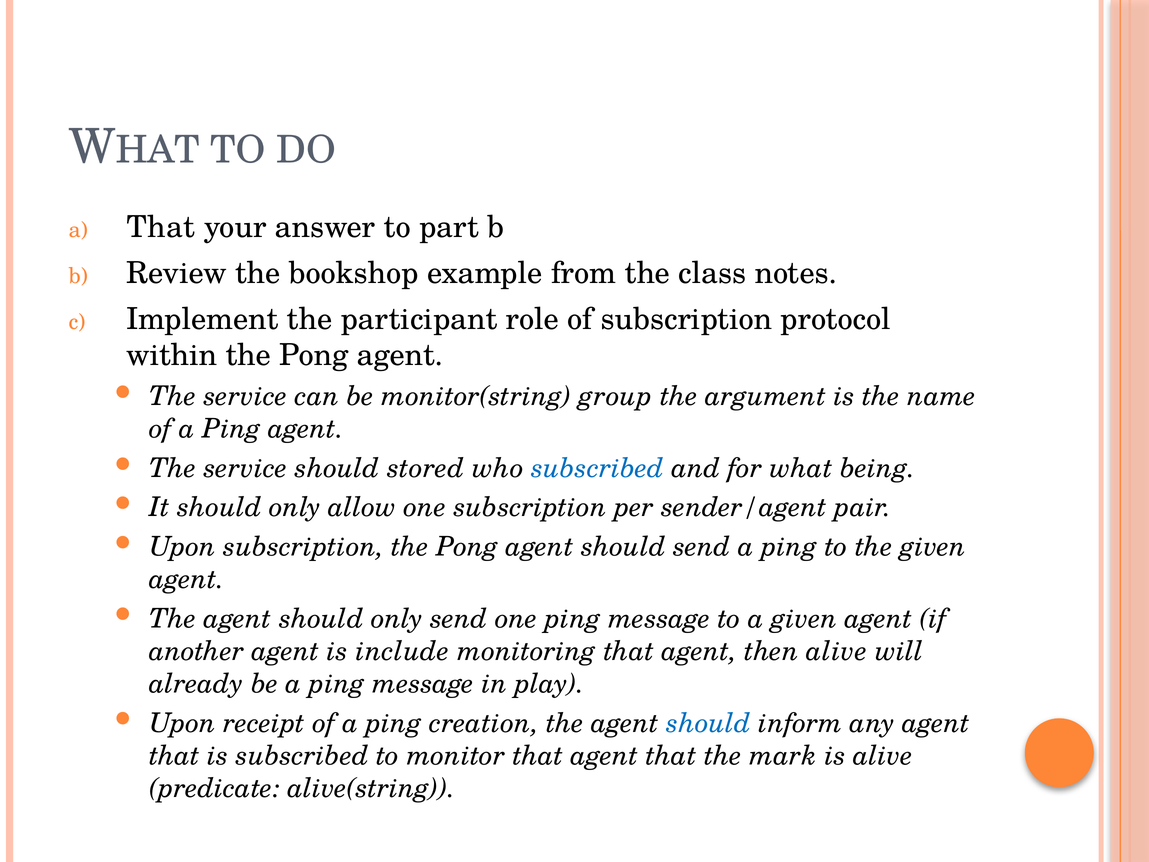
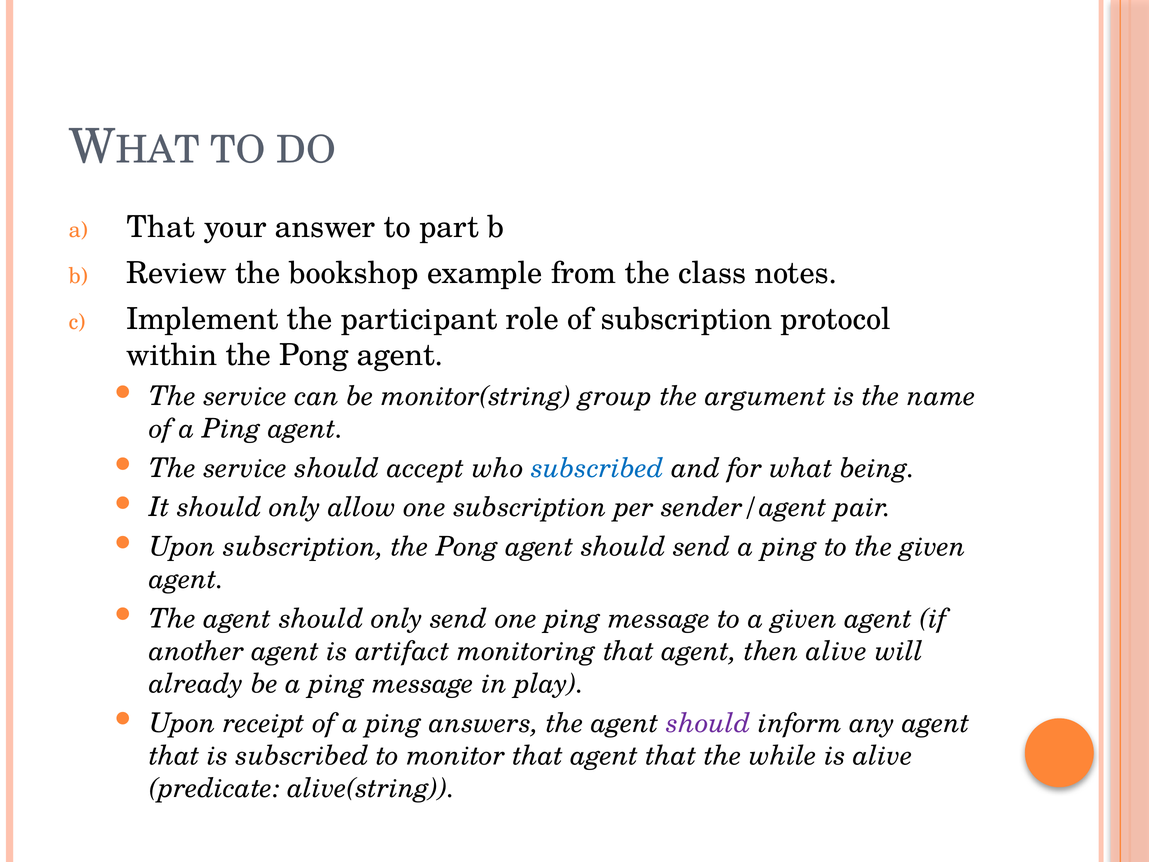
stored: stored -> accept
include: include -> artifact
creation: creation -> answers
should at (709, 723) colour: blue -> purple
mark: mark -> while
